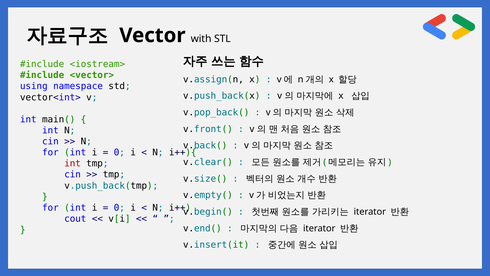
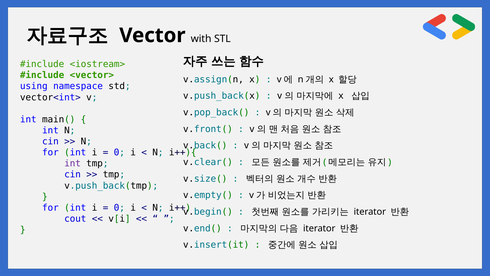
int at (73, 163) colour: red -> purple
